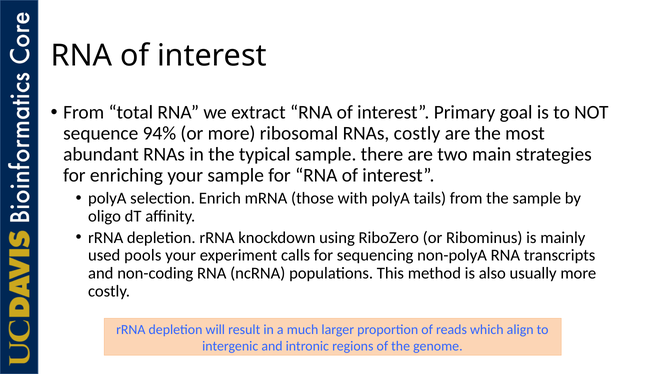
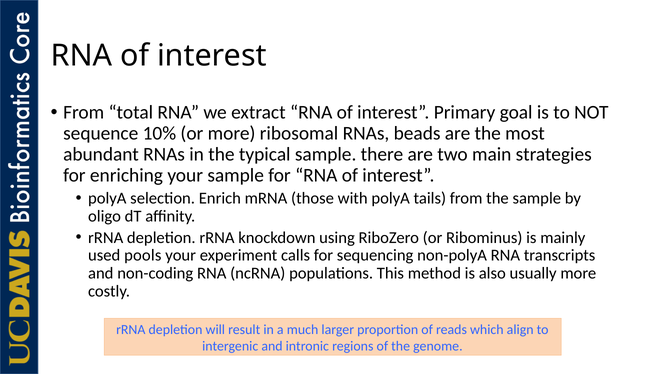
94%: 94% -> 10%
RNAs costly: costly -> beads
